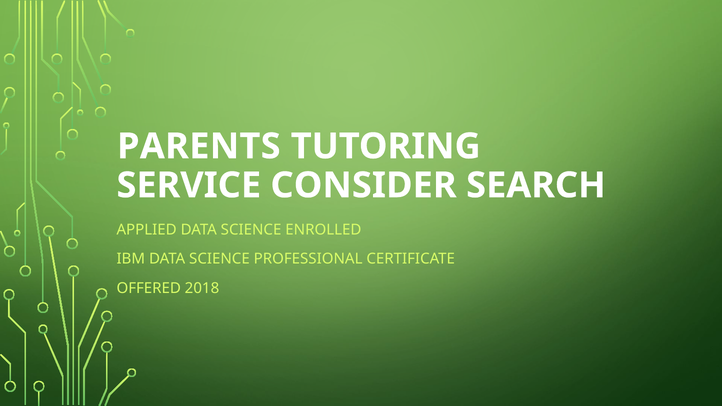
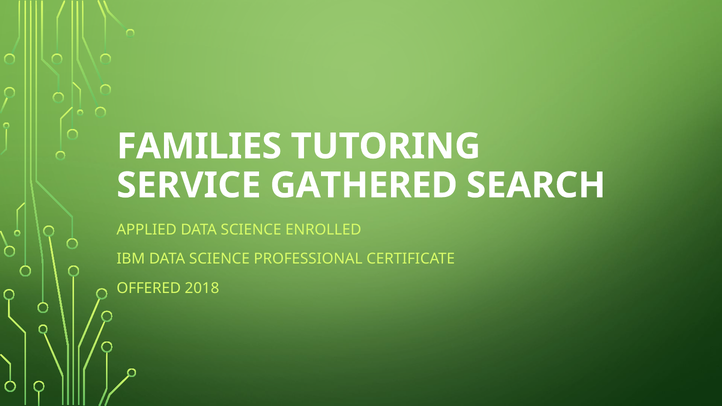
PARENTS: PARENTS -> FAMILIES
CONSIDER: CONSIDER -> GATHERED
